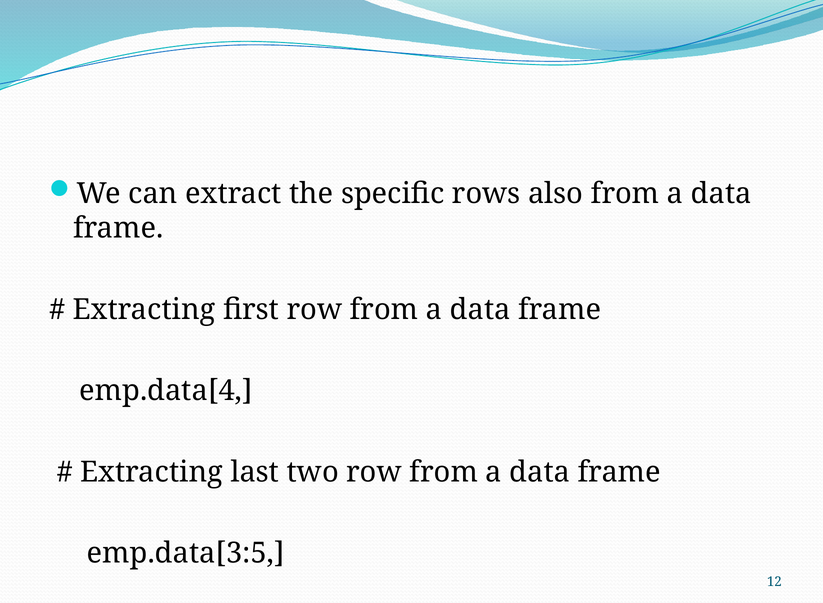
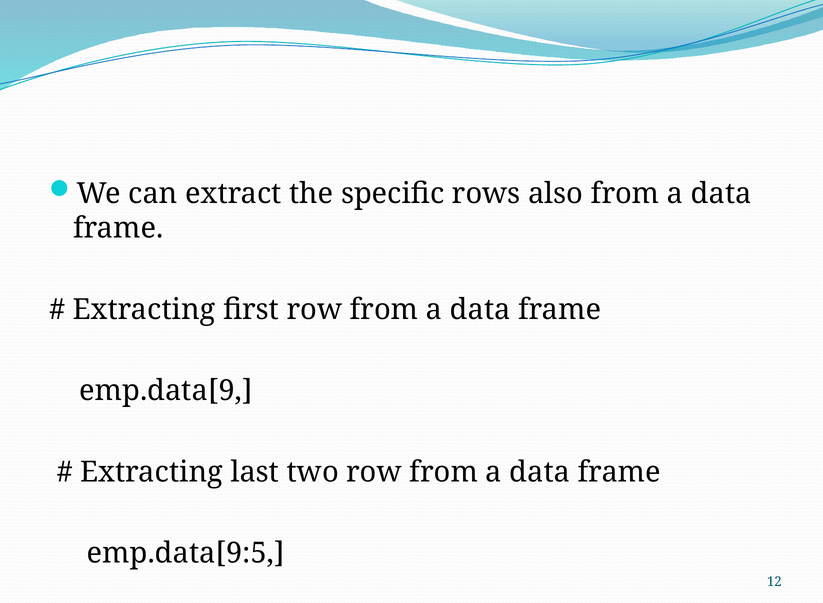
emp.data[4: emp.data[4 -> emp.data[9
emp.data[3:5: emp.data[3:5 -> emp.data[9:5
